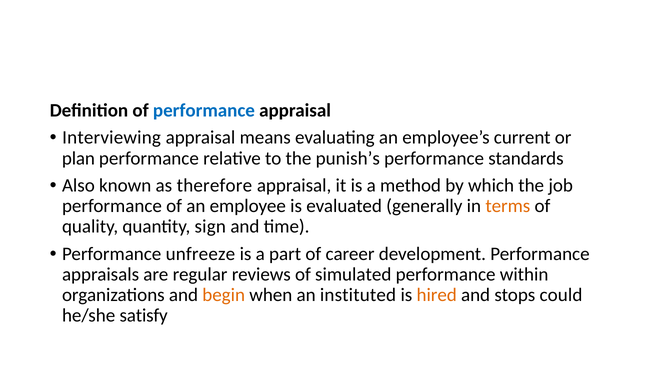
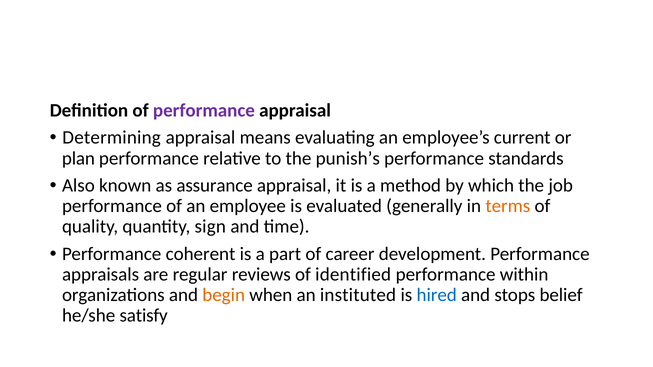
performance at (204, 110) colour: blue -> purple
Interviewing: Interviewing -> Determining
therefore: therefore -> assurance
unfreeze: unfreeze -> coherent
simulated: simulated -> identified
hired colour: orange -> blue
could: could -> belief
